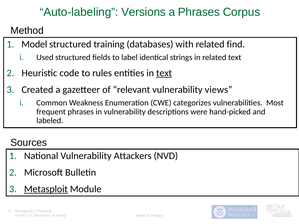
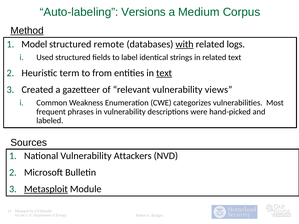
a Phrases: Phrases -> Medium
Method underline: none -> present
training: training -> remote
with underline: none -> present
find: find -> logs
code: code -> term
rules: rules -> from
